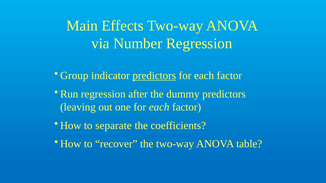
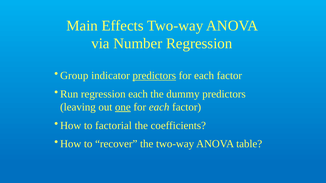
regression after: after -> each
one underline: none -> present
separate: separate -> factorial
